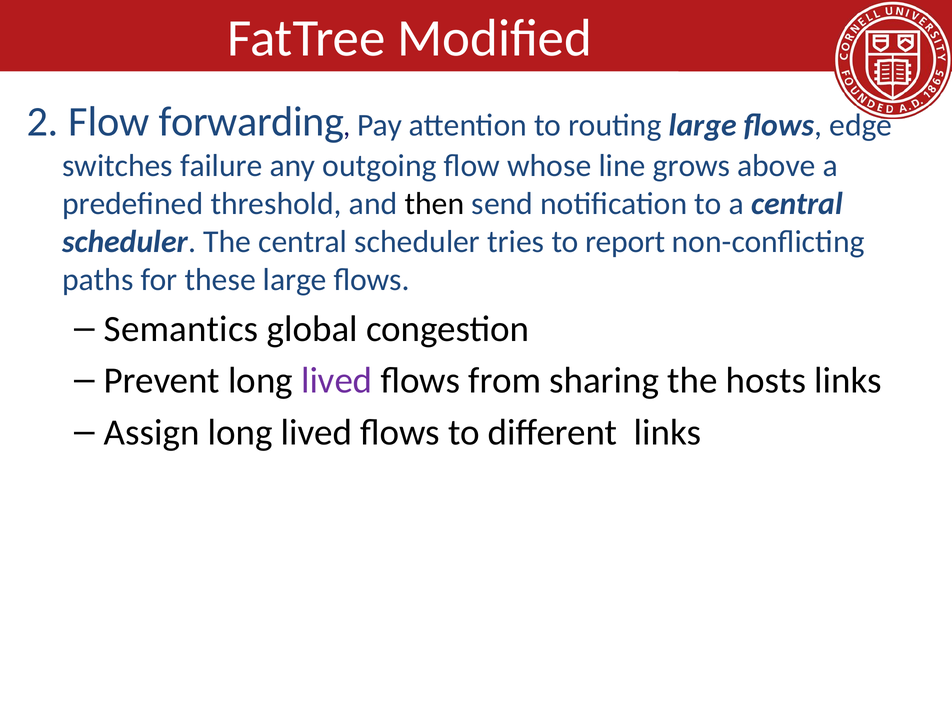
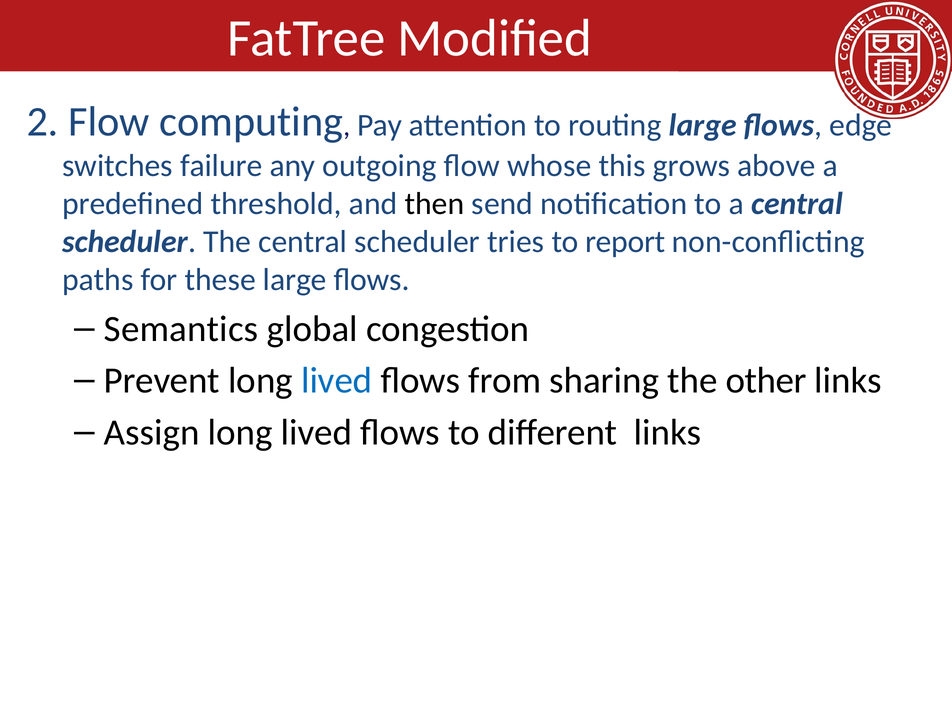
forwarding: forwarding -> computing
line: line -> this
lived at (337, 381) colour: purple -> blue
hosts: hosts -> other
